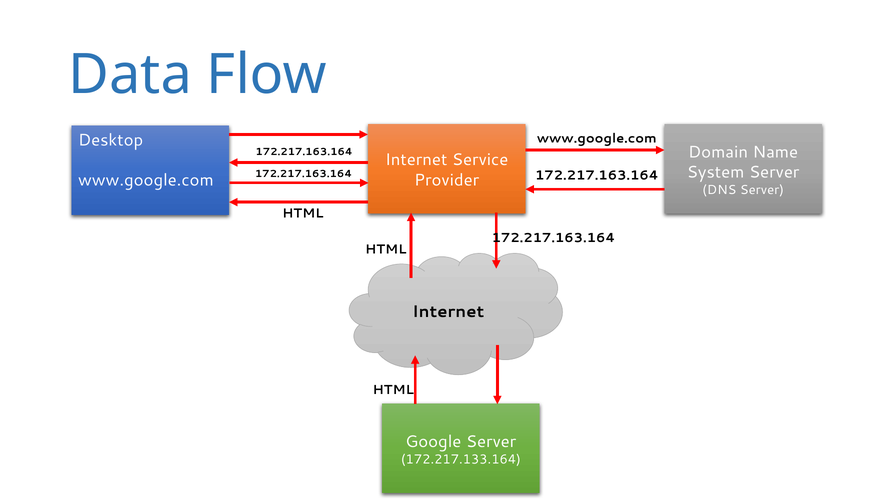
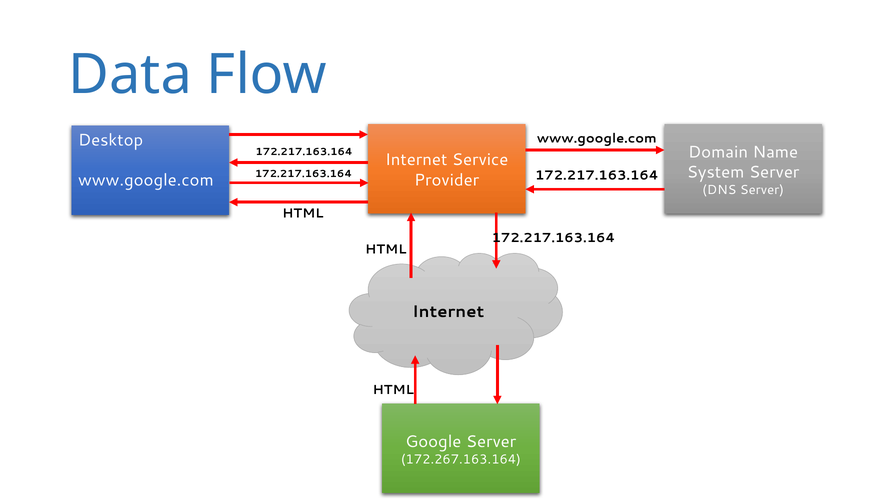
172.217.133.164: 172.217.133.164 -> 172.267.163.164
